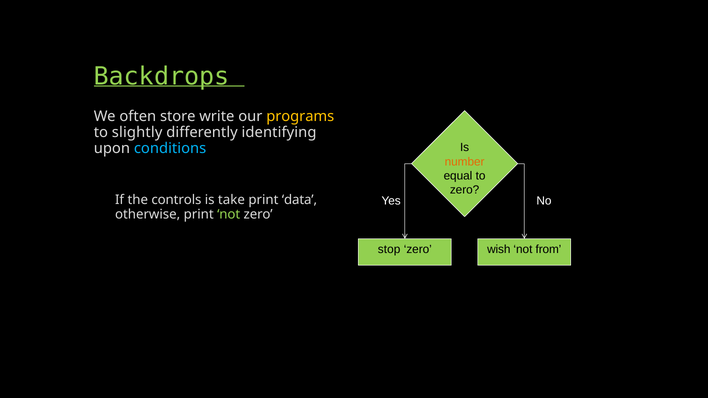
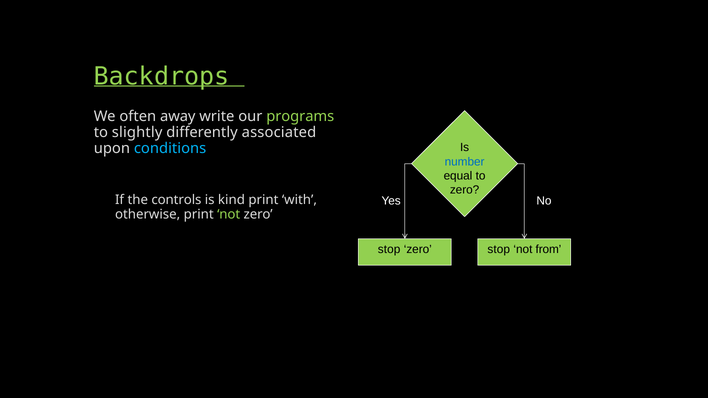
store: store -> away
programs colour: yellow -> light green
identifying: identifying -> associated
number colour: orange -> blue
take: take -> kind
data: data -> with
wish at (499, 249): wish -> stop
